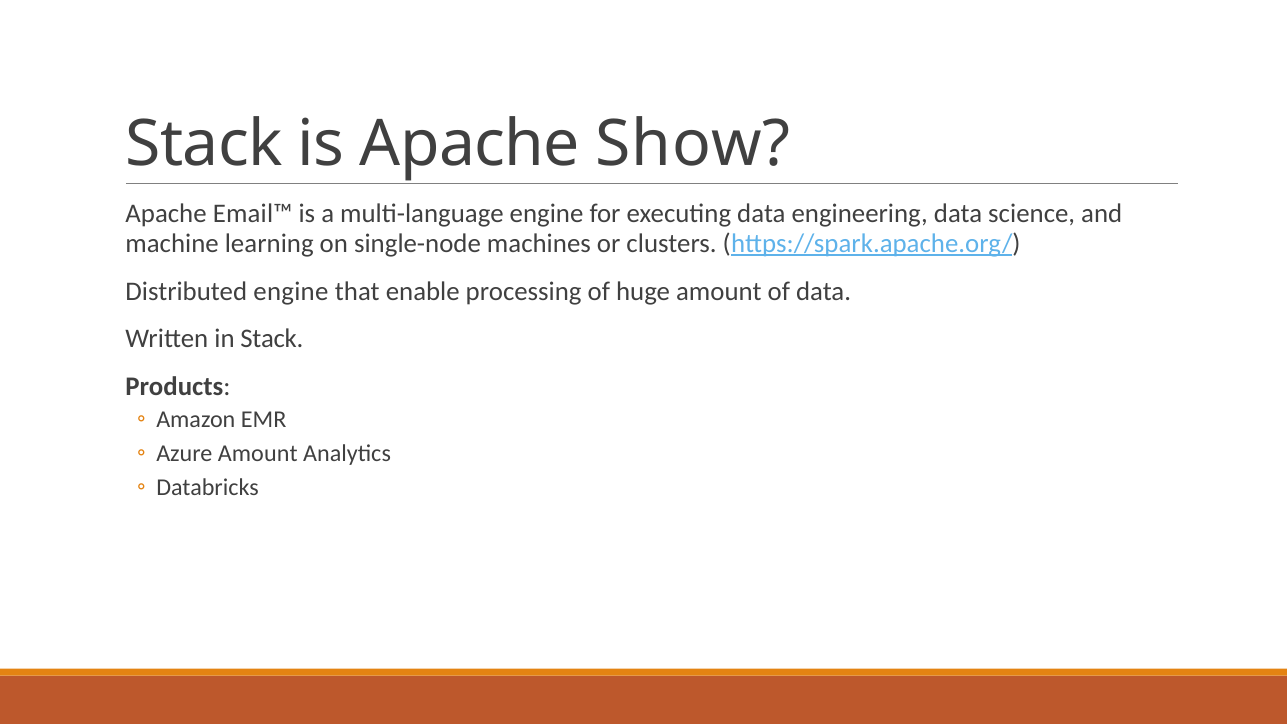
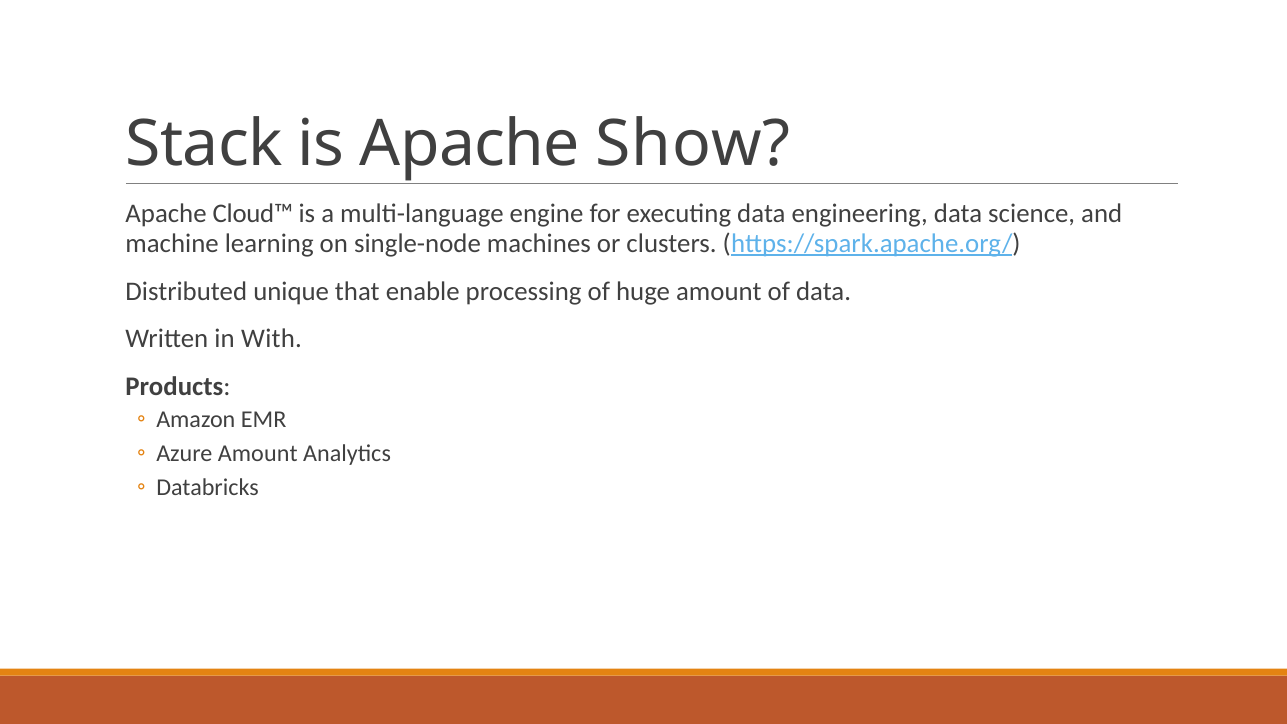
Email™: Email™ -> Cloud™
Distributed engine: engine -> unique
in Stack: Stack -> With
